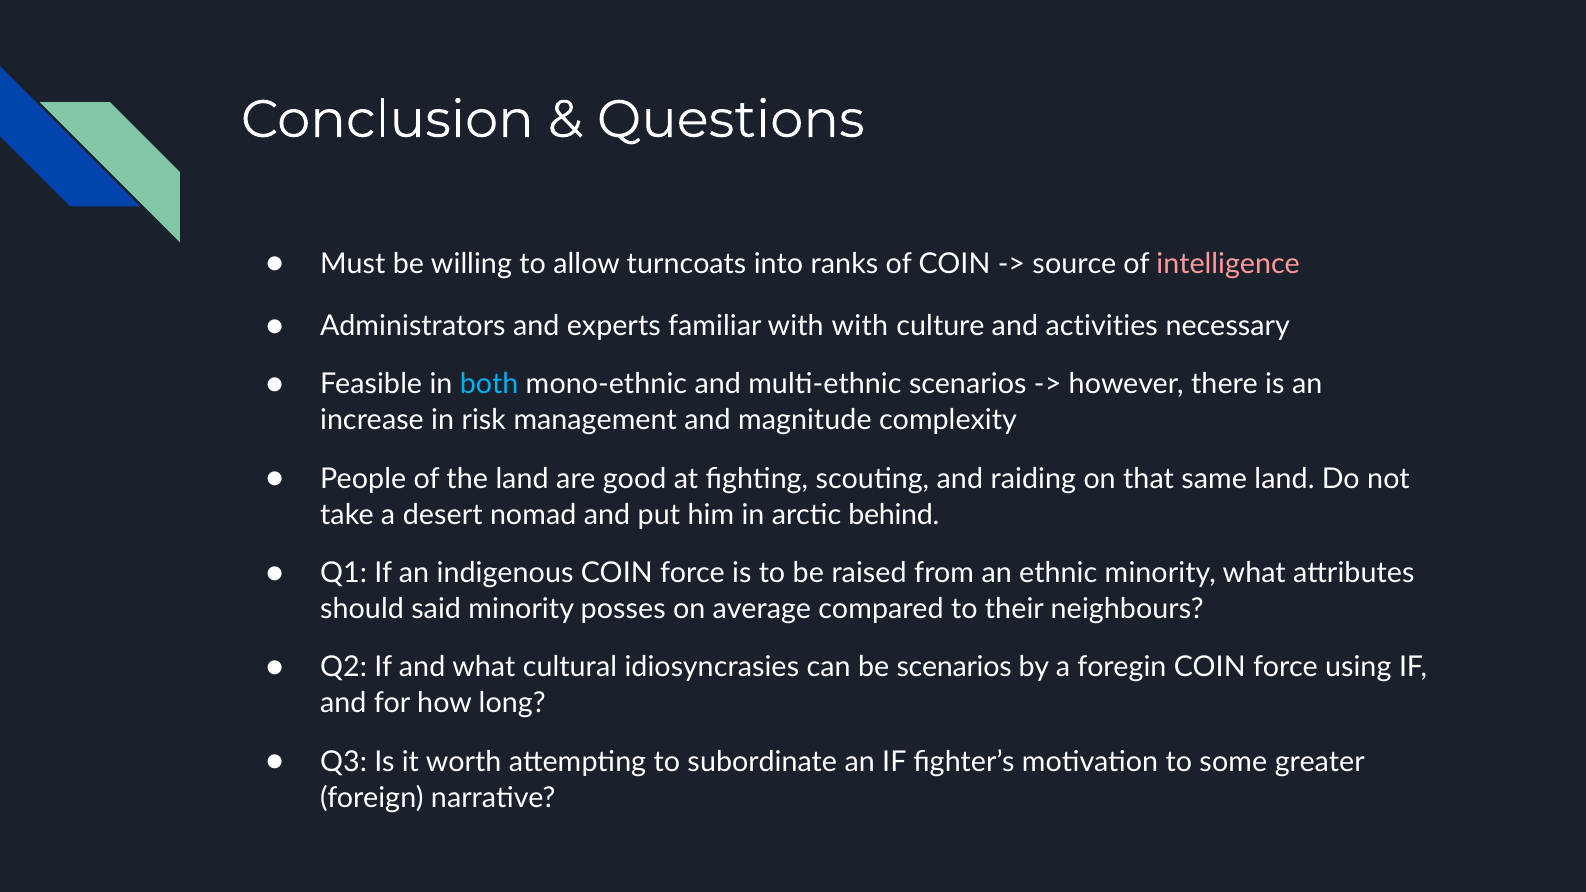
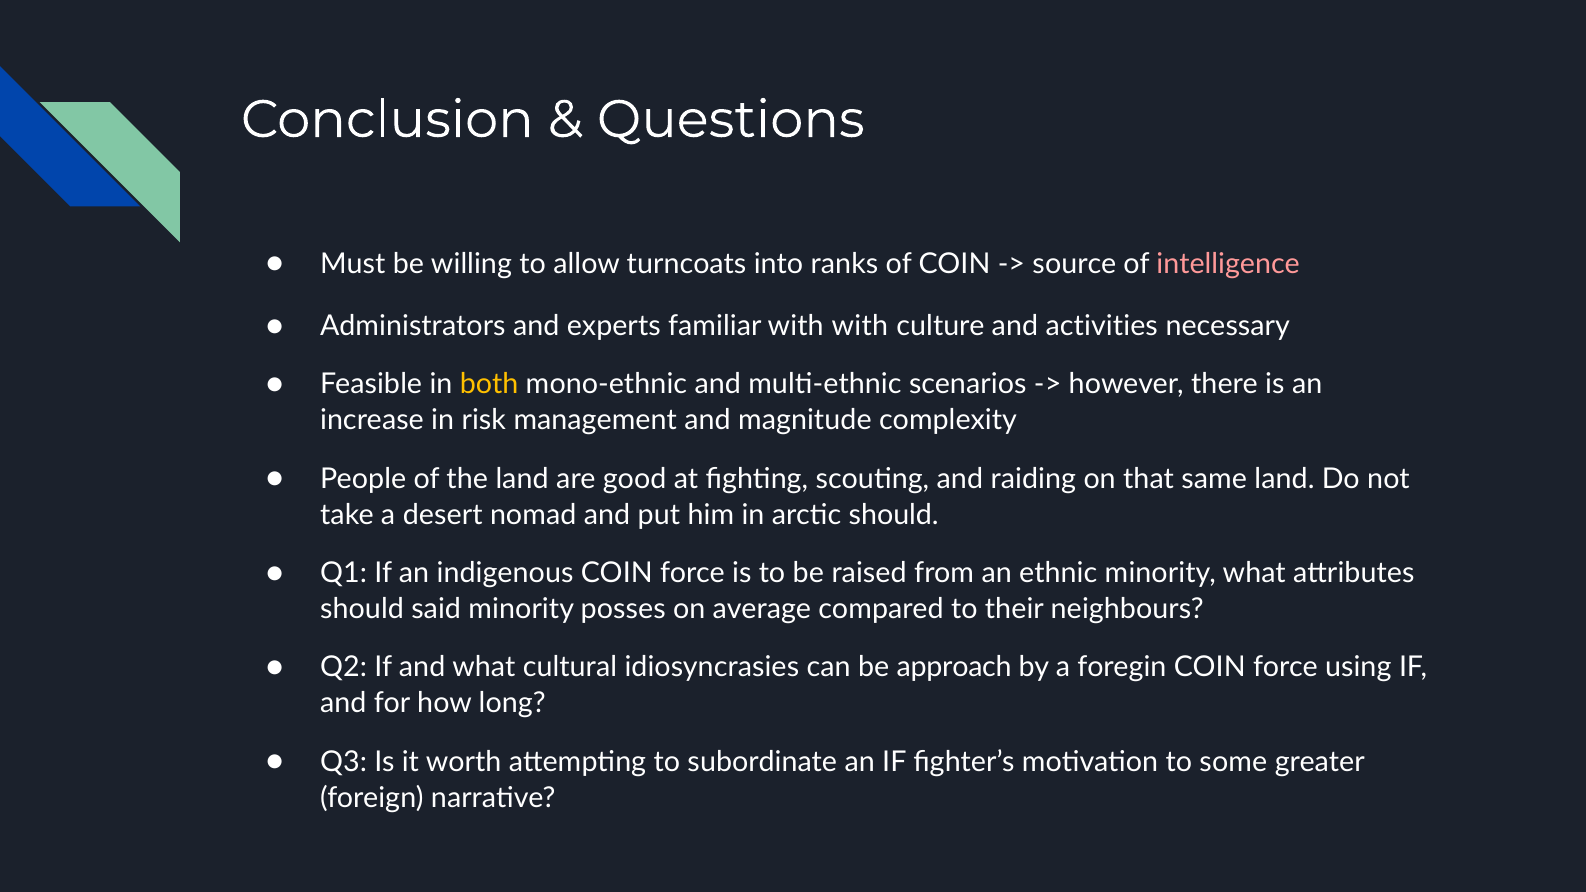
both colour: light blue -> yellow
arctic behind: behind -> should
be scenarios: scenarios -> approach
